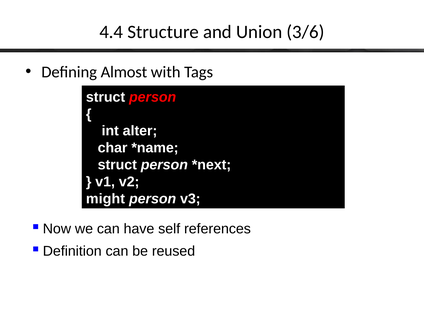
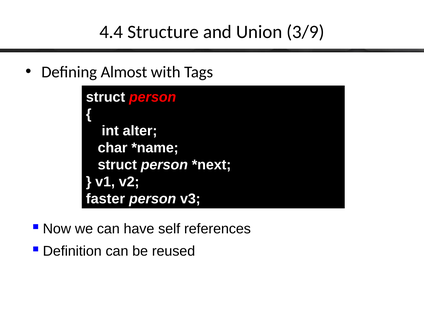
3/6: 3/6 -> 3/9
might: might -> faster
